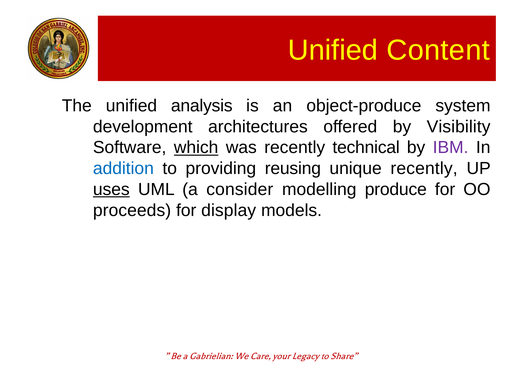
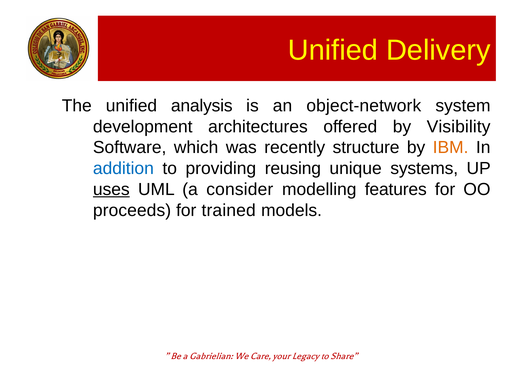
Content: Content -> Delivery
object-produce: object-produce -> object-network
which underline: present -> none
technical: technical -> structure
IBM colour: purple -> orange
unique recently: recently -> systems
produce: produce -> features
display: display -> trained
